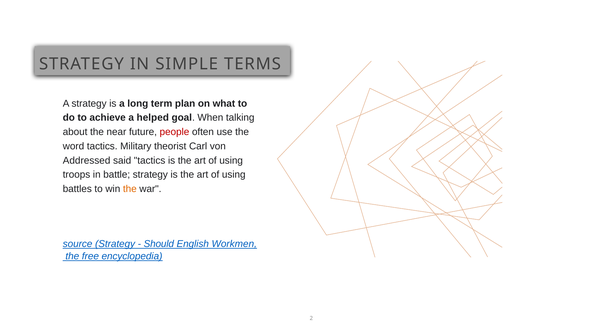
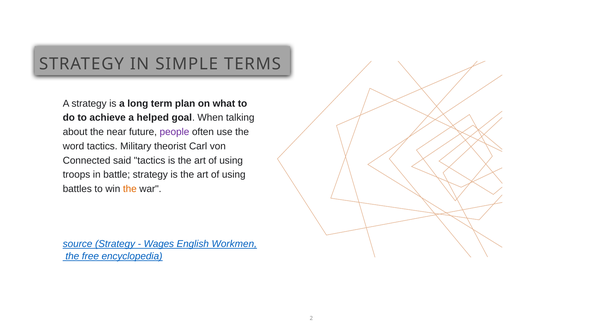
people colour: red -> purple
Addressed: Addressed -> Connected
Should: Should -> Wages
